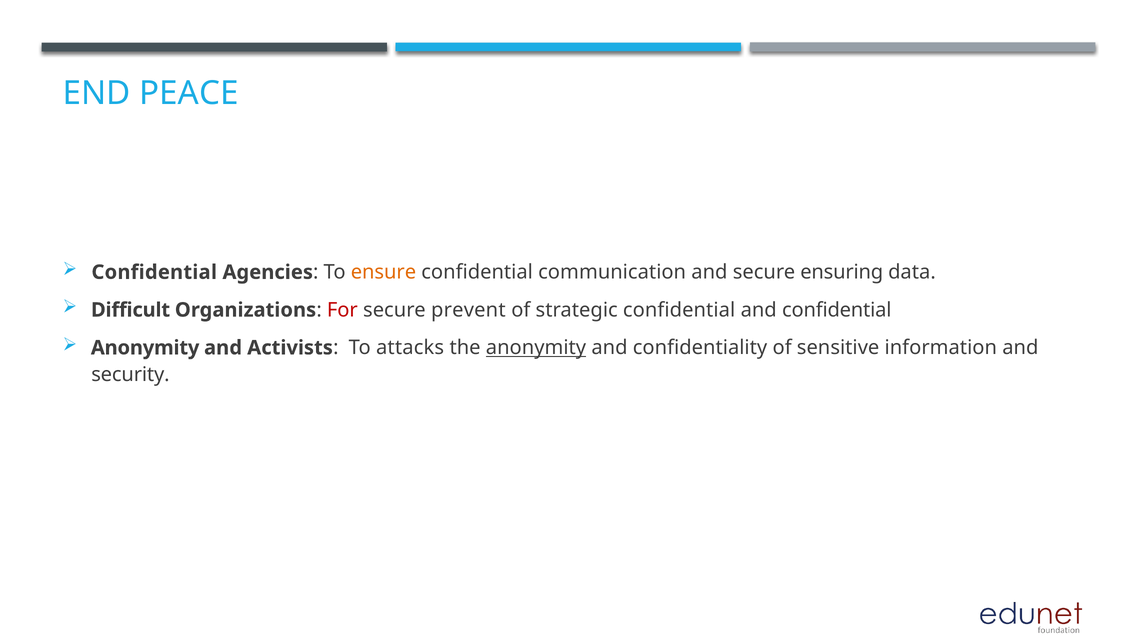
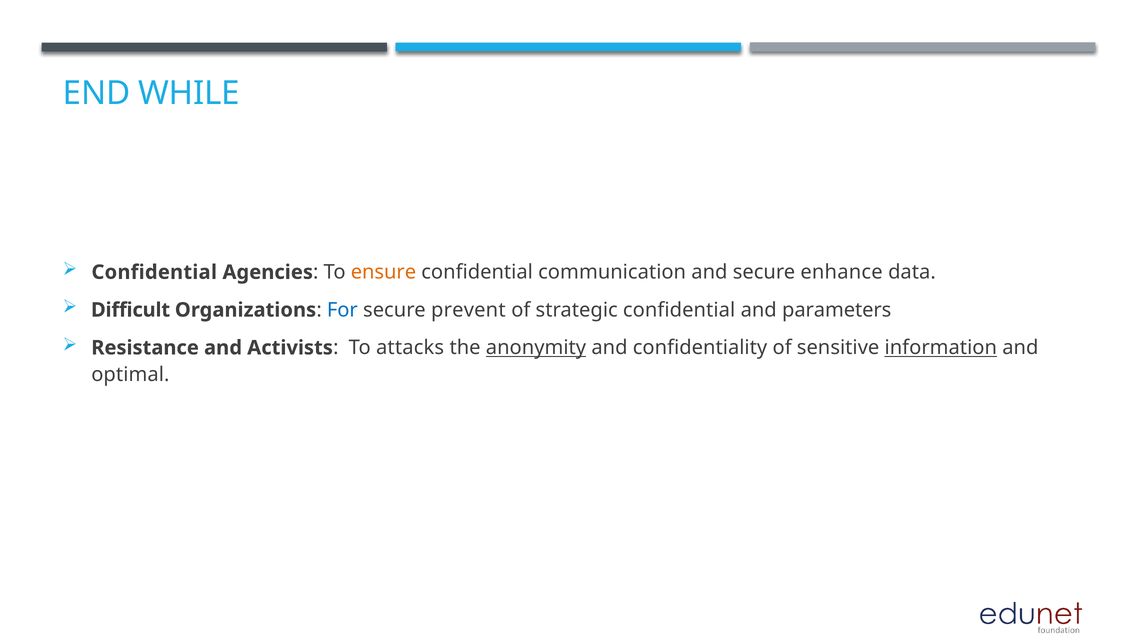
PEACE: PEACE -> WHILE
ensuring: ensuring -> enhance
For colour: red -> blue
and confidential: confidential -> parameters
Anonymity at (145, 348): Anonymity -> Resistance
information underline: none -> present
security: security -> optimal
